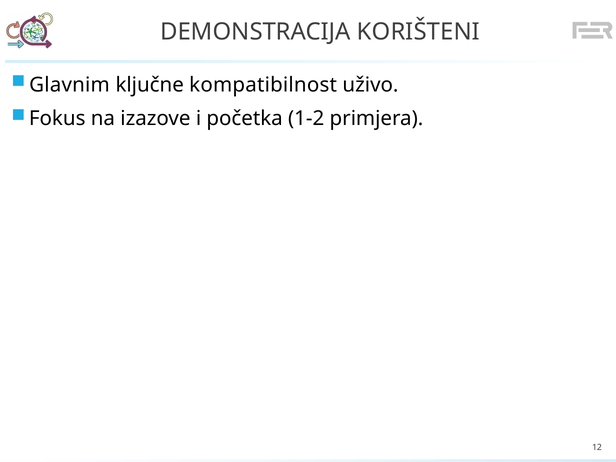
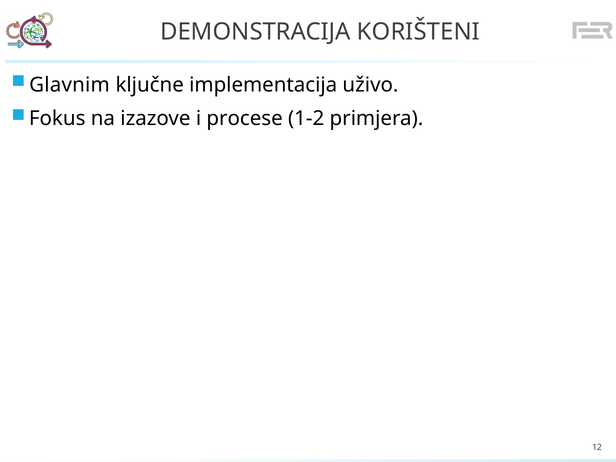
kompatibilnost: kompatibilnost -> implementacija
početka: početka -> procese
